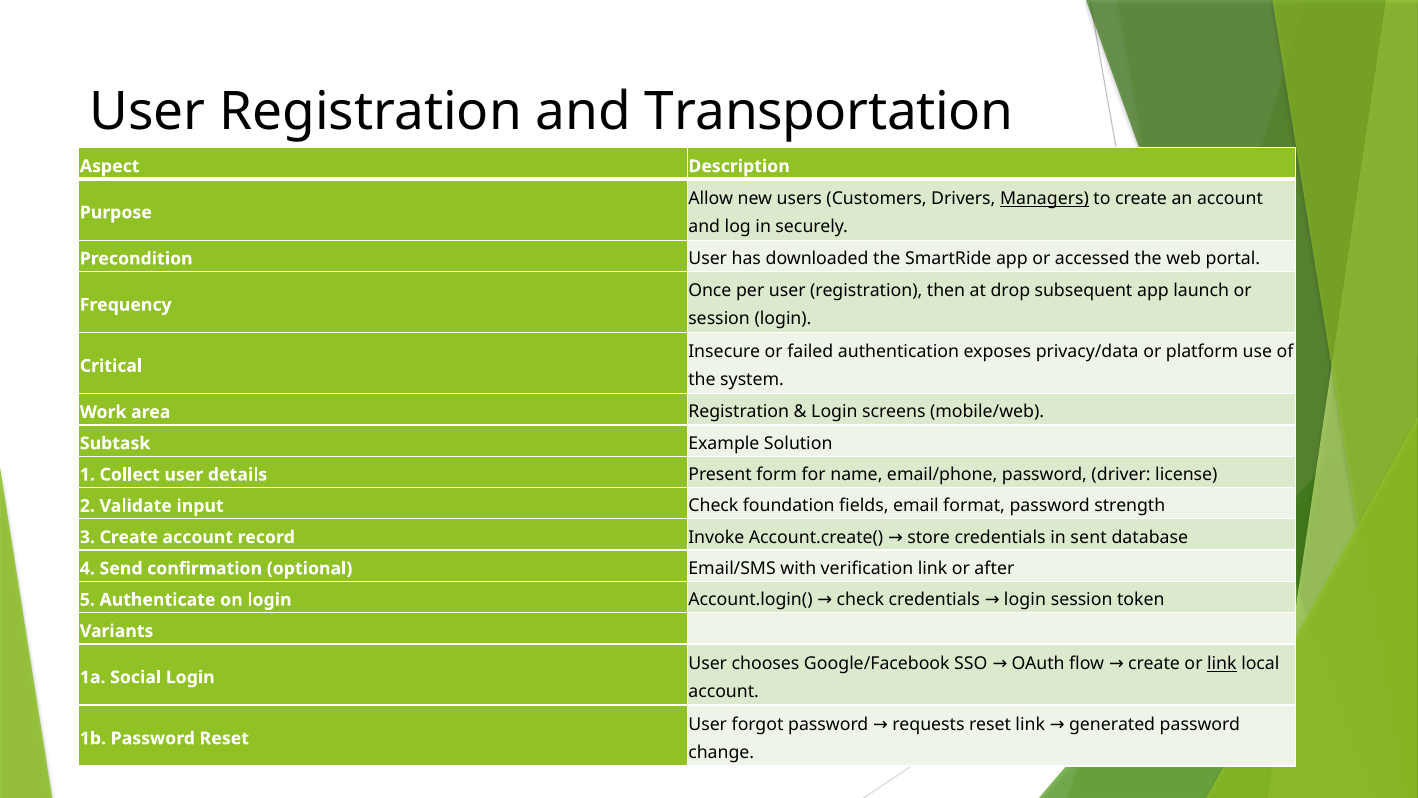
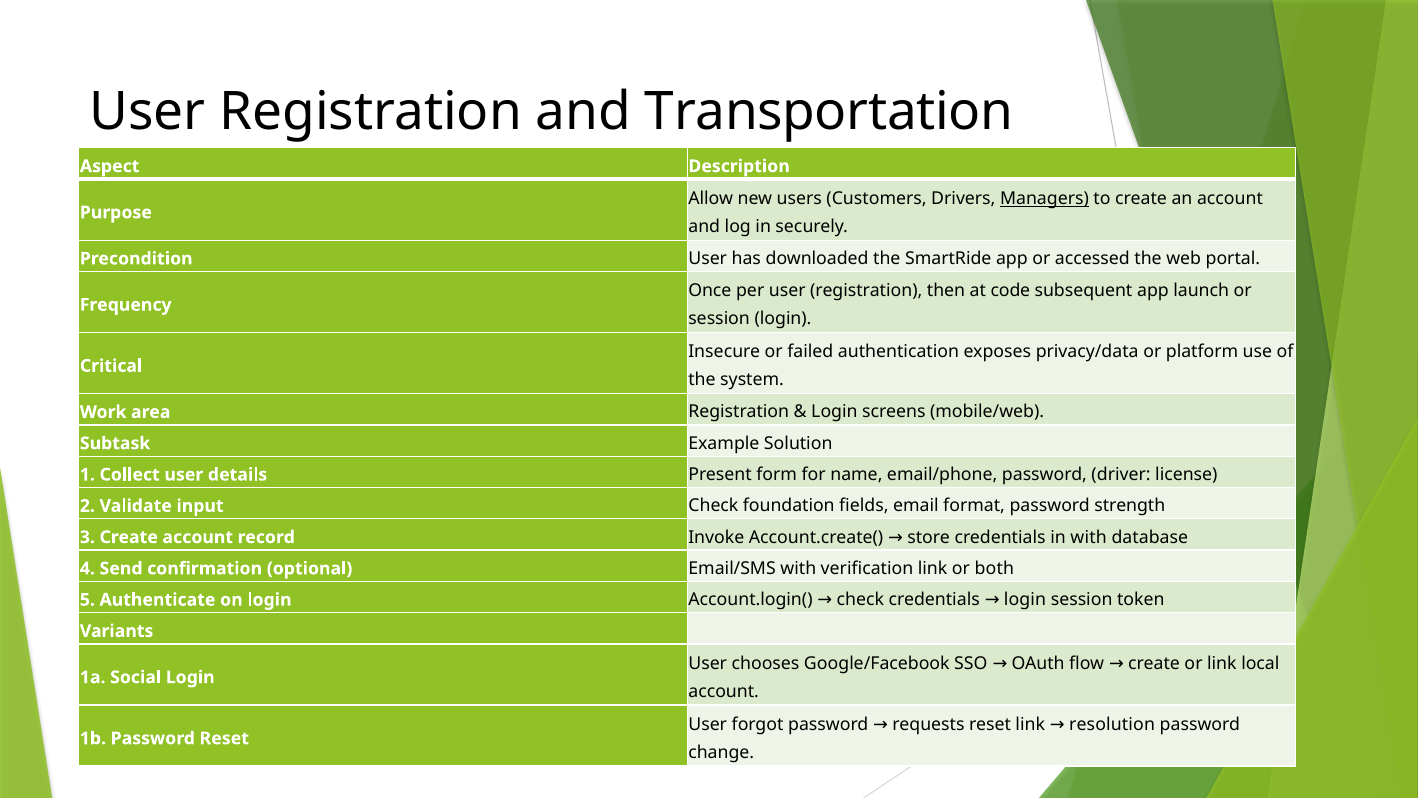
drop: drop -> code
in sent: sent -> with
after: after -> both
link at (1222, 663) underline: present -> none
generated: generated -> resolution
